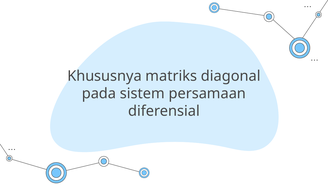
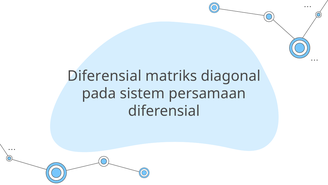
Khususnya at (104, 76): Khususnya -> Diferensial
